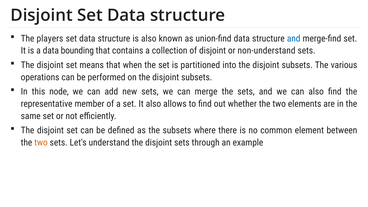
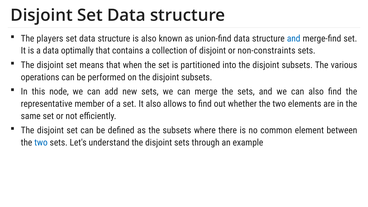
bounding: bounding -> optimally
non-understand: non-understand -> non-constraints
two at (41, 143) colour: orange -> blue
